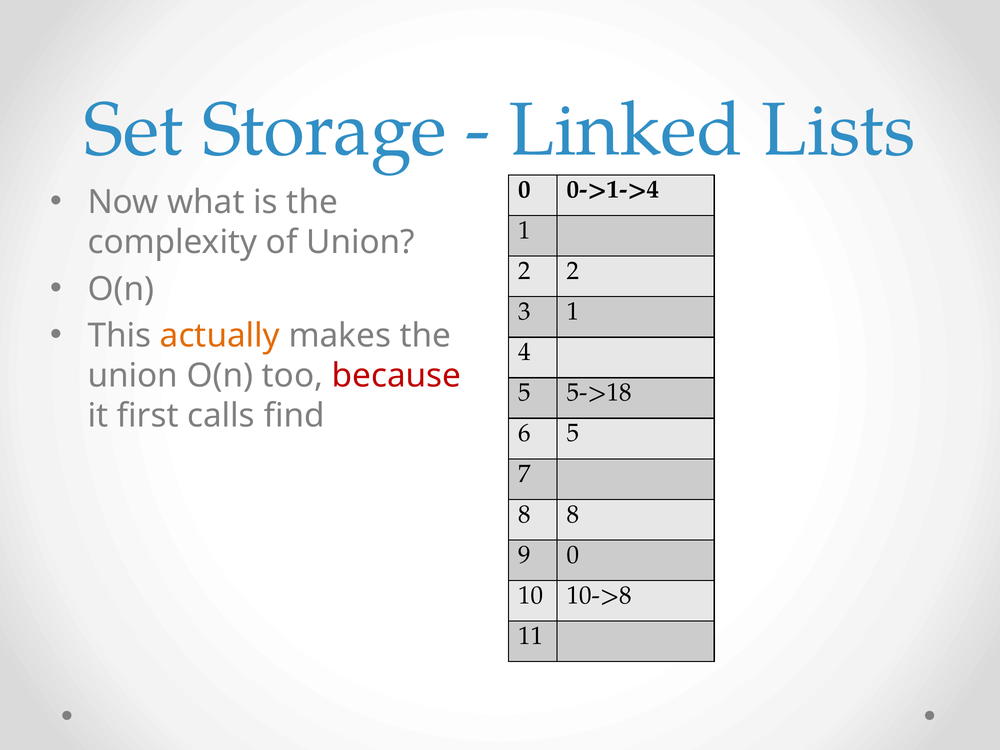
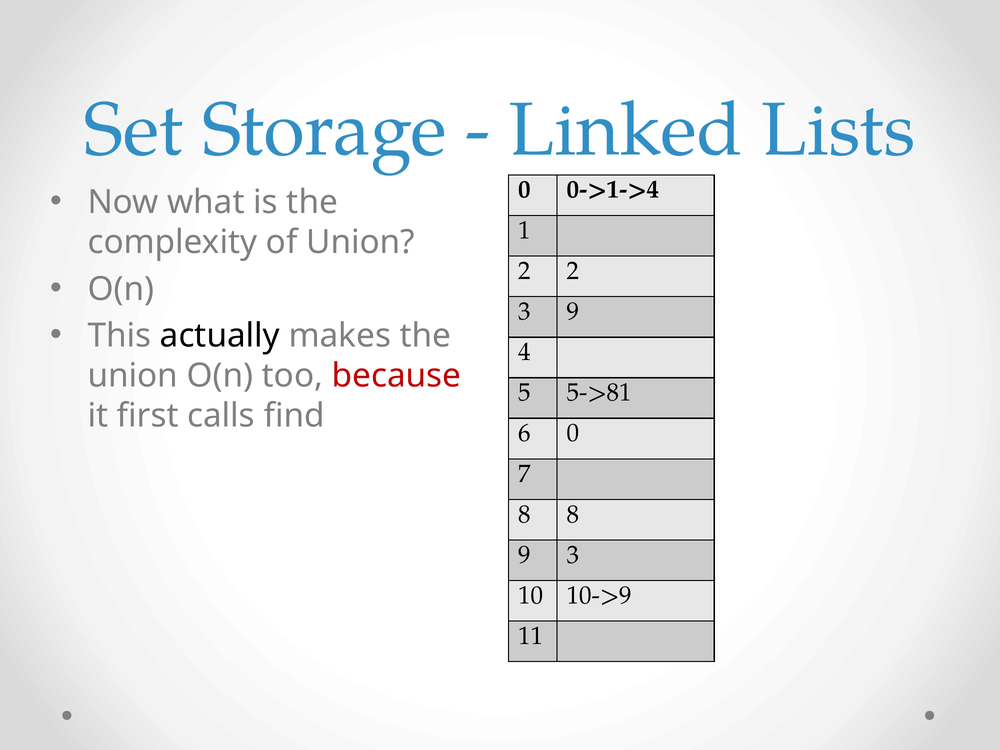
3 1: 1 -> 9
actually colour: orange -> black
5->18: 5->18 -> 5->81
6 5: 5 -> 0
9 0: 0 -> 3
10->8: 10->8 -> 10->9
